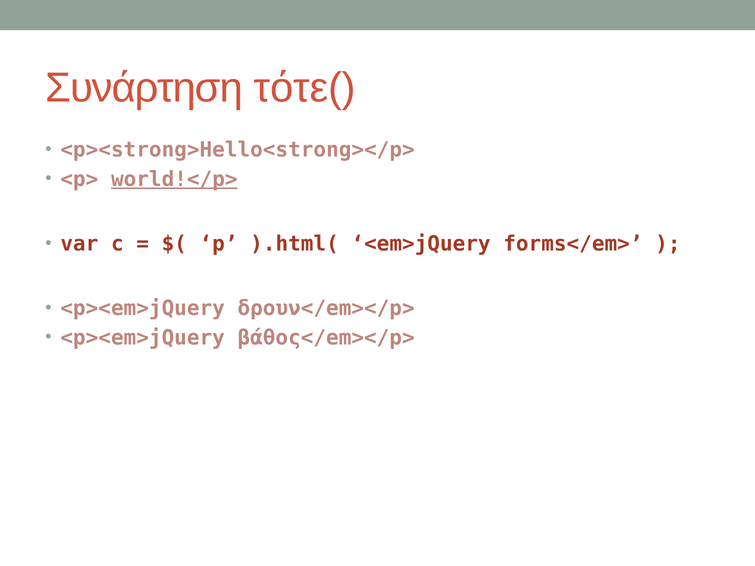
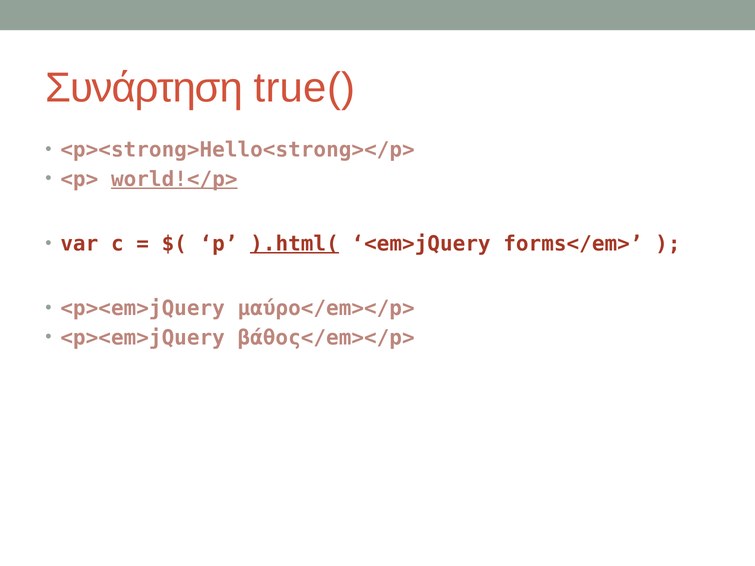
τότε(: τότε( -> true(
).html( underline: none -> present
δρουν</em></p>: δρουν</em></p> -> μαύρο</em></p>
